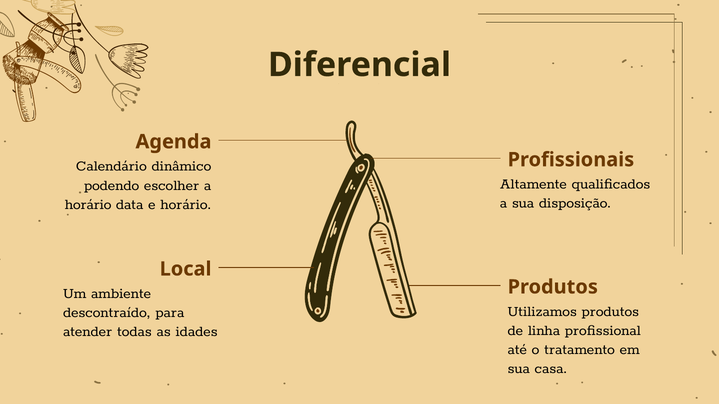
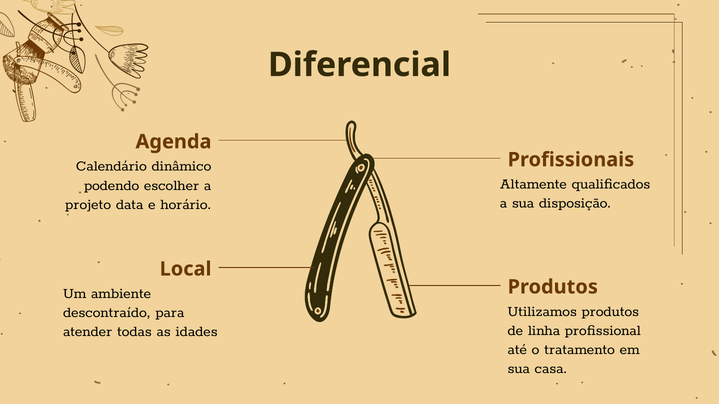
horário at (88, 204): horário -> projeto
